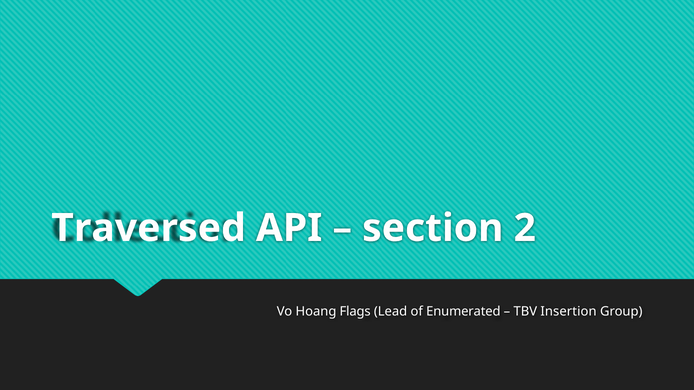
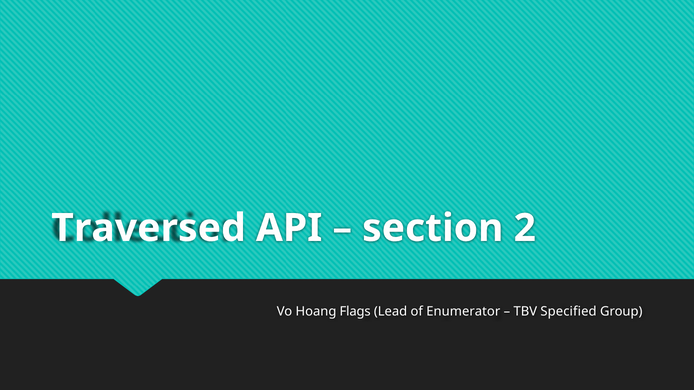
Enumerated: Enumerated -> Enumerator
Insertion: Insertion -> Specified
